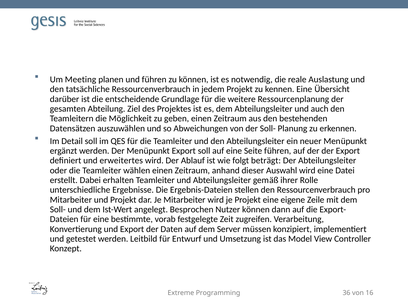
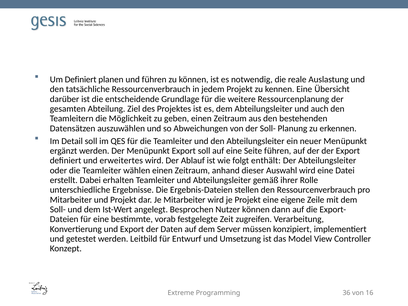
Um Meeting: Meeting -> Definiert
beträgt: beträgt -> enthält
